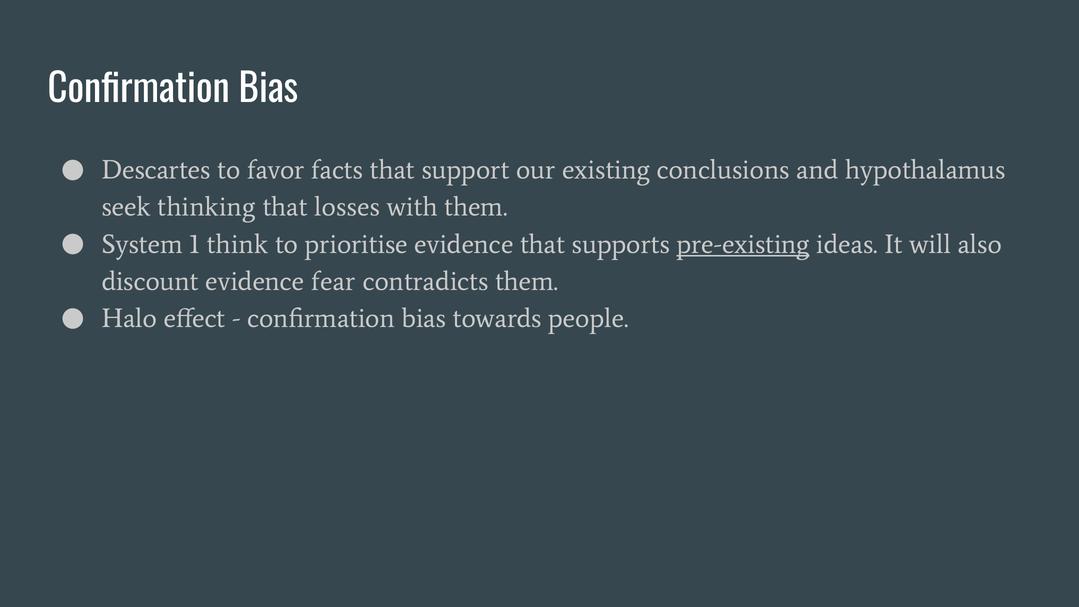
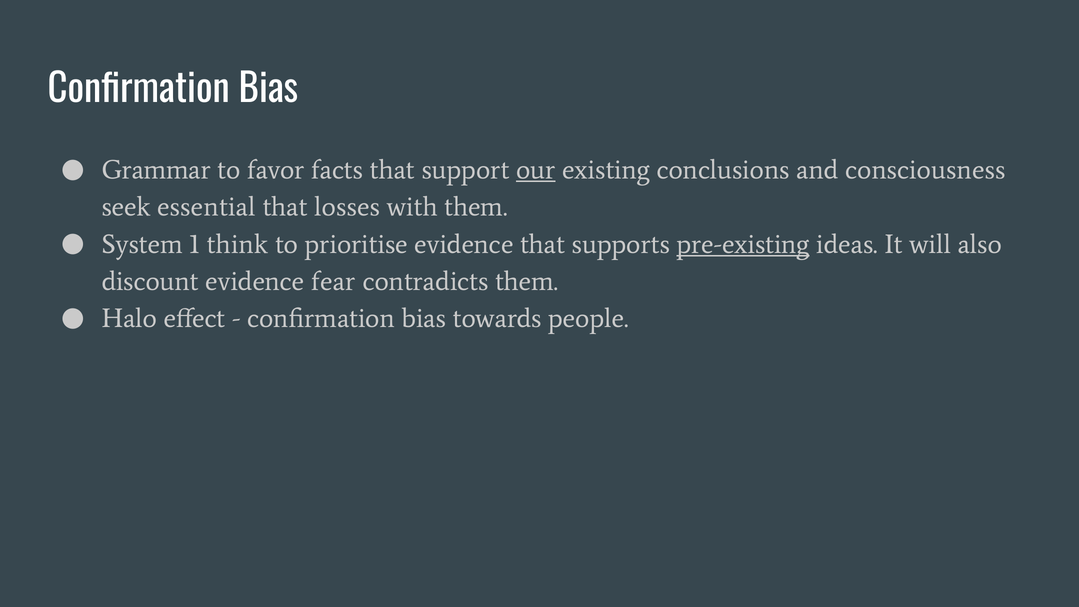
Descartes: Descartes -> Grammar
our underline: none -> present
hypothalamus: hypothalamus -> consciousness
thinking: thinking -> essential
